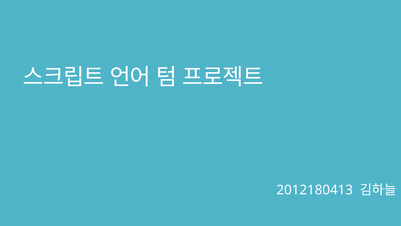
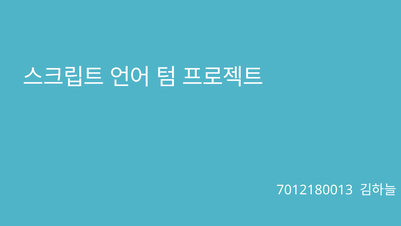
2012180413: 2012180413 -> 7012180013
